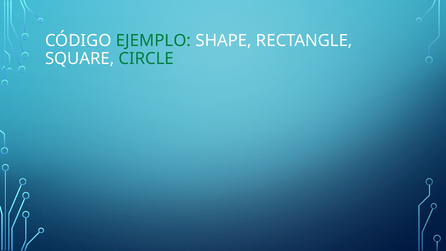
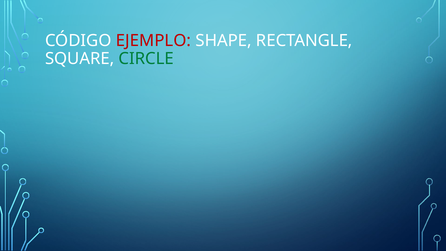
EJEMPLO colour: green -> red
